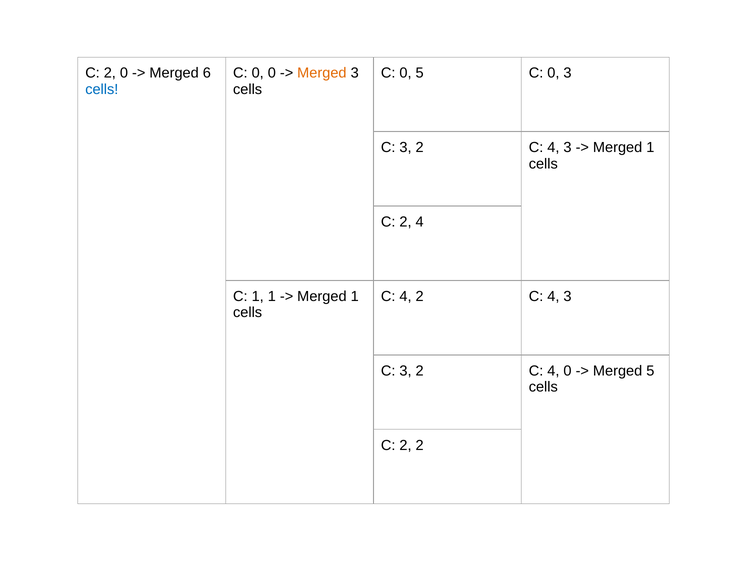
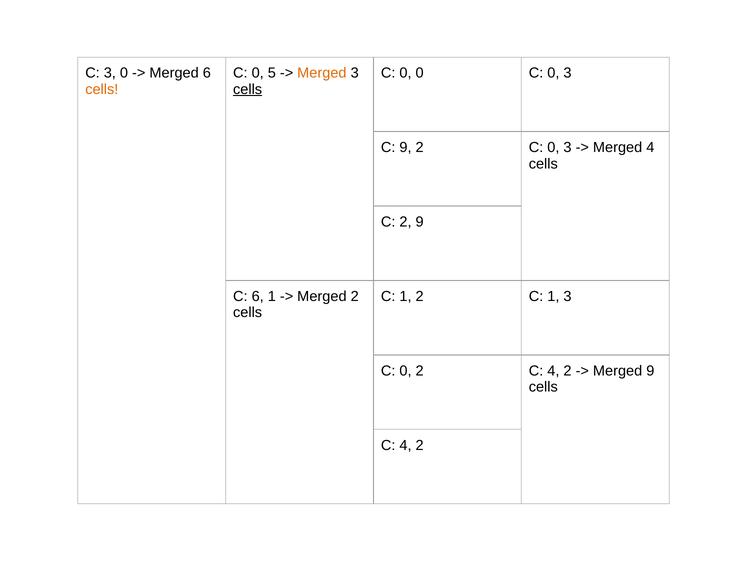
2 at (110, 73): 2 -> 3
0 0: 0 -> 5
0 5: 5 -> 0
cells at (102, 89) colour: blue -> orange
cells at (248, 89) underline: none -> present
3 at (406, 147): 3 -> 9
4 at (553, 147): 4 -> 0
1 at (650, 147): 1 -> 4
2 4: 4 -> 9
C 1: 1 -> 6
1 at (355, 296): 1 -> 2
4 at (406, 296): 4 -> 1
4 at (553, 296): 4 -> 1
3 at (406, 370): 3 -> 0
2 C 4 0: 0 -> 2
Merged 5: 5 -> 9
2 at (406, 445): 2 -> 4
